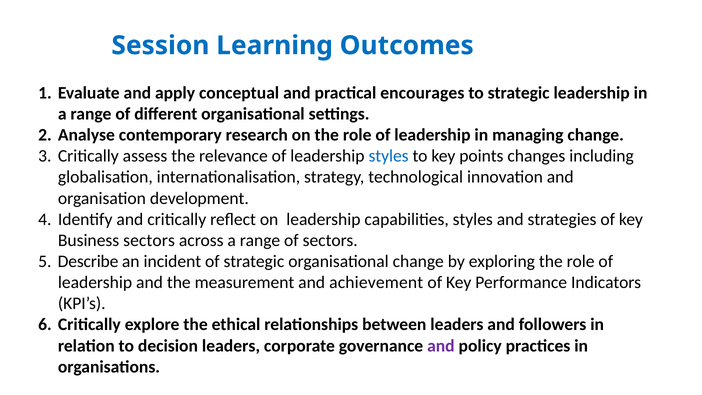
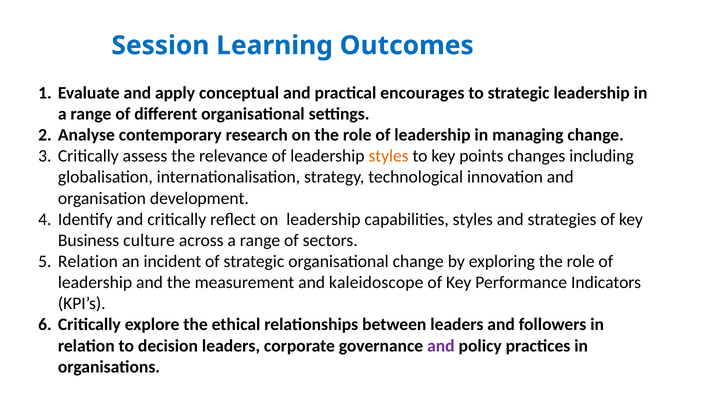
styles at (389, 156) colour: blue -> orange
Business sectors: sectors -> culture
Describe at (88, 261): Describe -> Relation
achievement: achievement -> kaleidoscope
